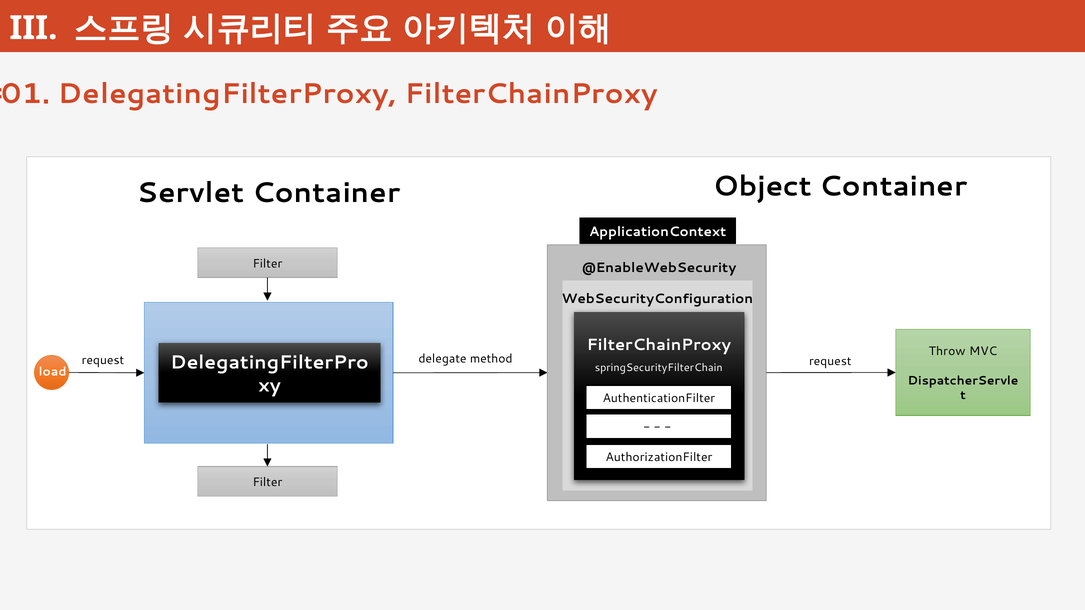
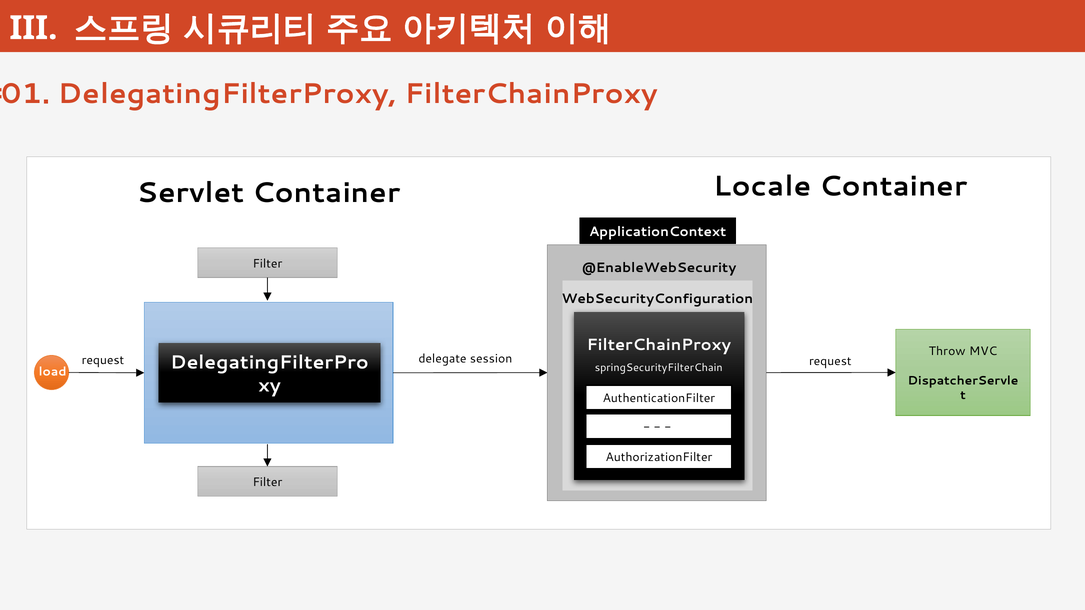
Object: Object -> Locale
method: method -> session
